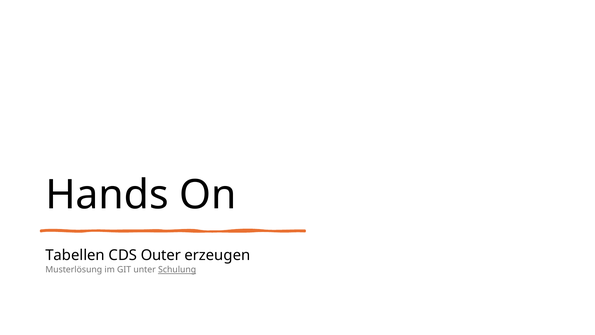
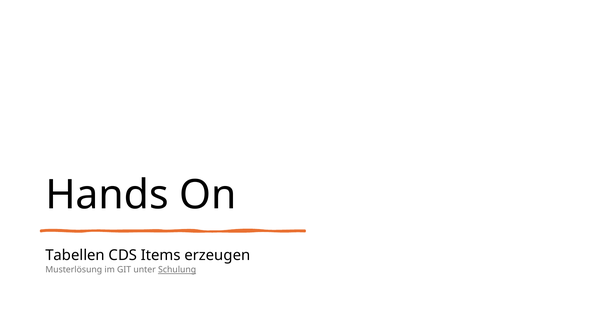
Outer: Outer -> Items
